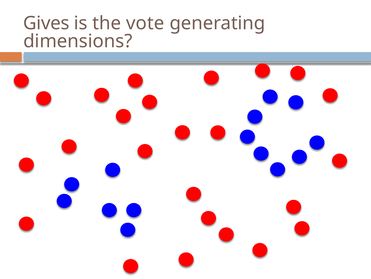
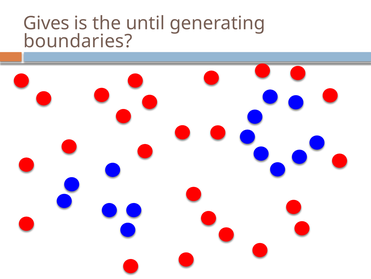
vote: vote -> until
dimensions: dimensions -> boundaries
